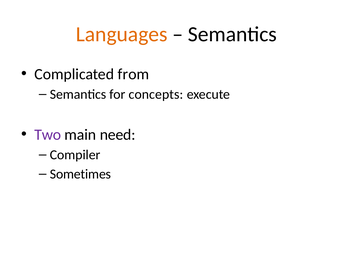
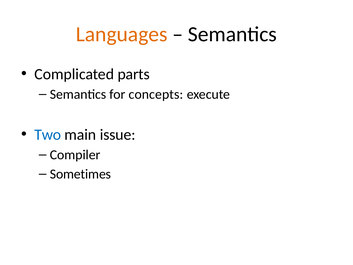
from: from -> parts
Two colour: purple -> blue
need: need -> issue
